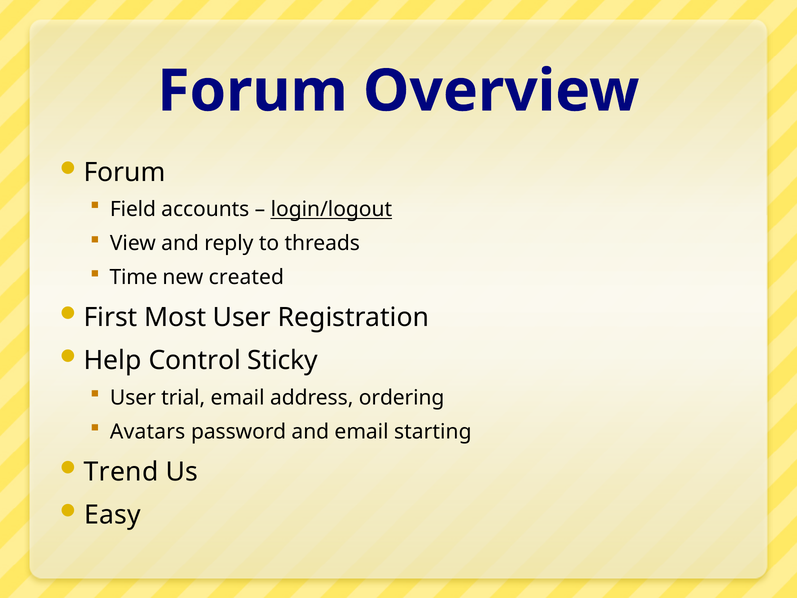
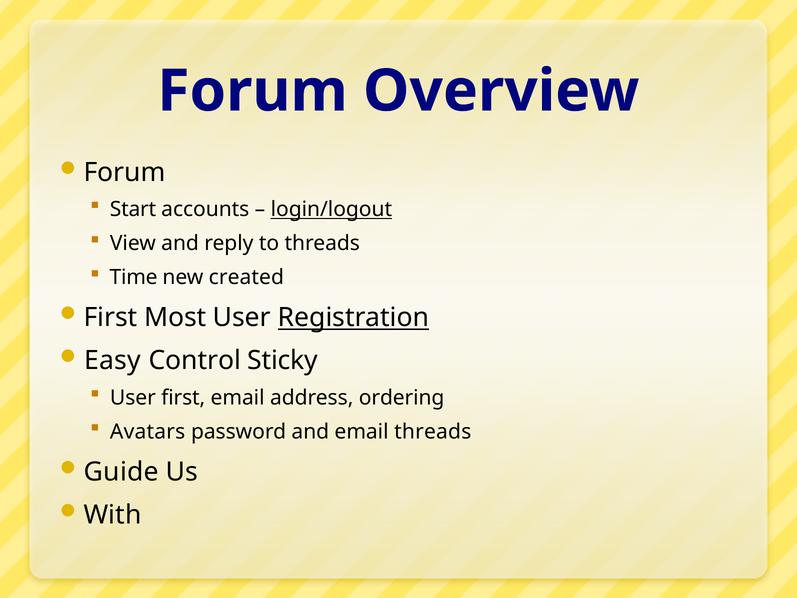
Field: Field -> Start
Registration underline: none -> present
Help: Help -> Easy
User trial: trial -> first
email starting: starting -> threads
Trend: Trend -> Guide
Easy: Easy -> With
